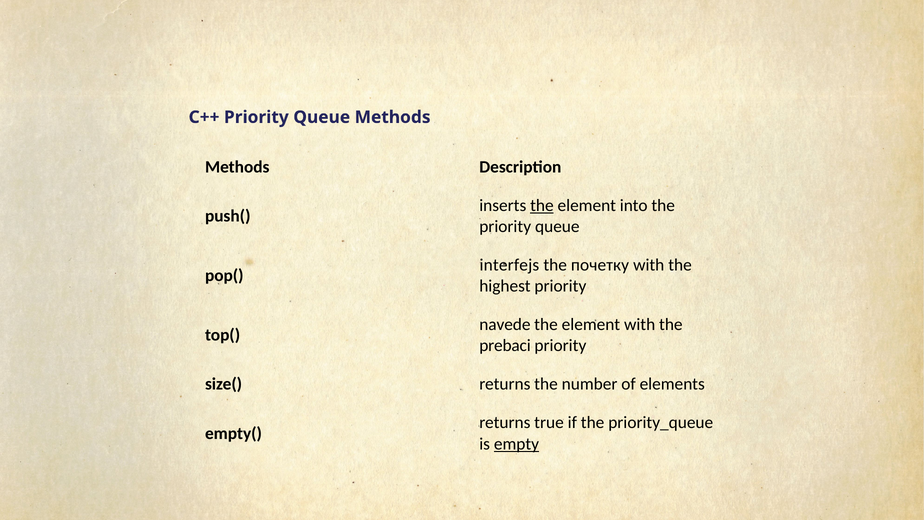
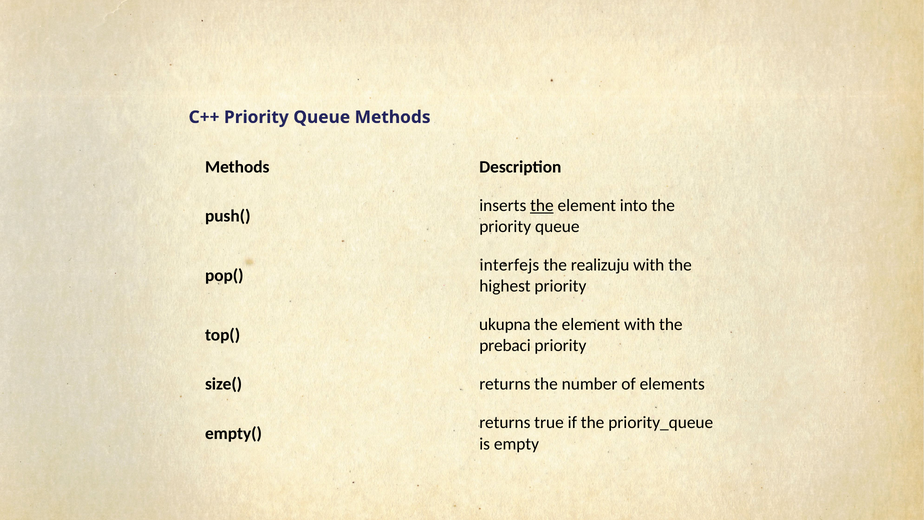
почетку: почетку -> realizuju
navede: navede -> ukupna
empty underline: present -> none
